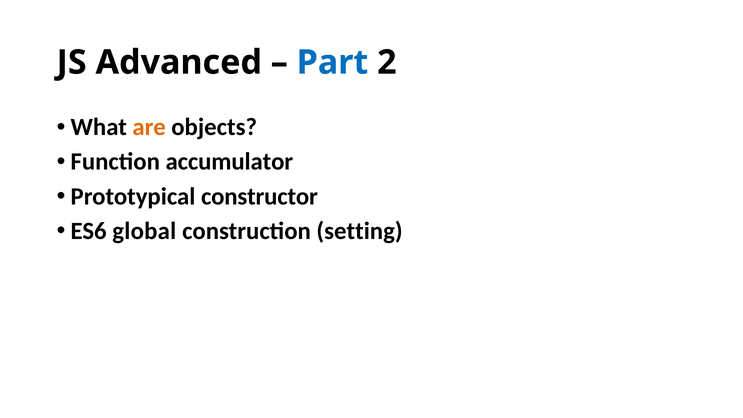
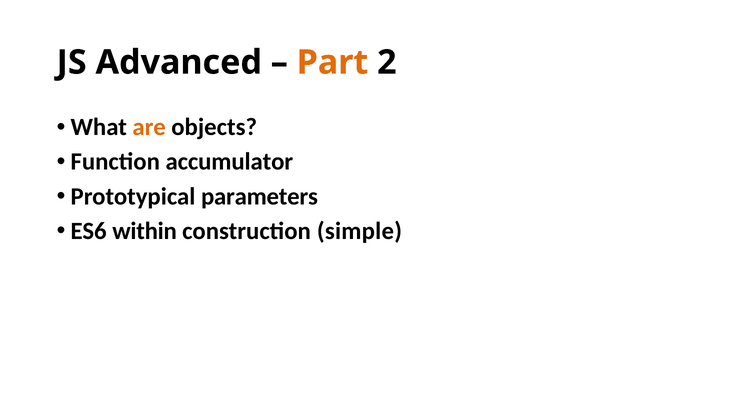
Part colour: blue -> orange
constructor: constructor -> parameters
global: global -> within
setting: setting -> simple
